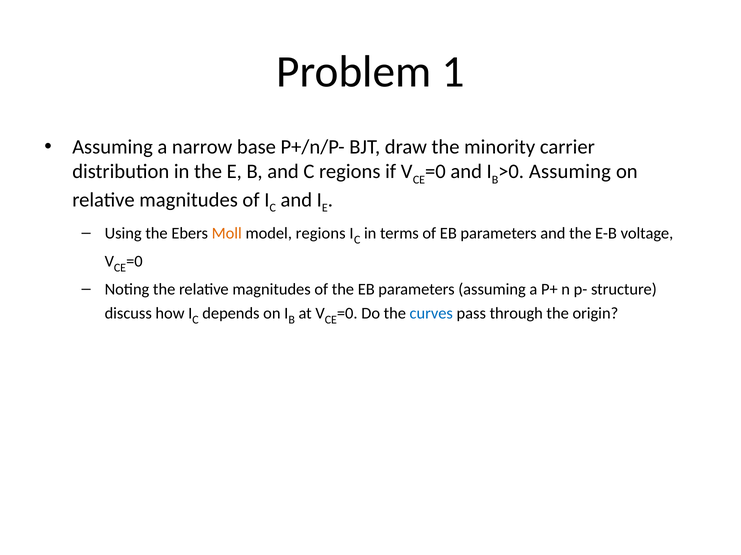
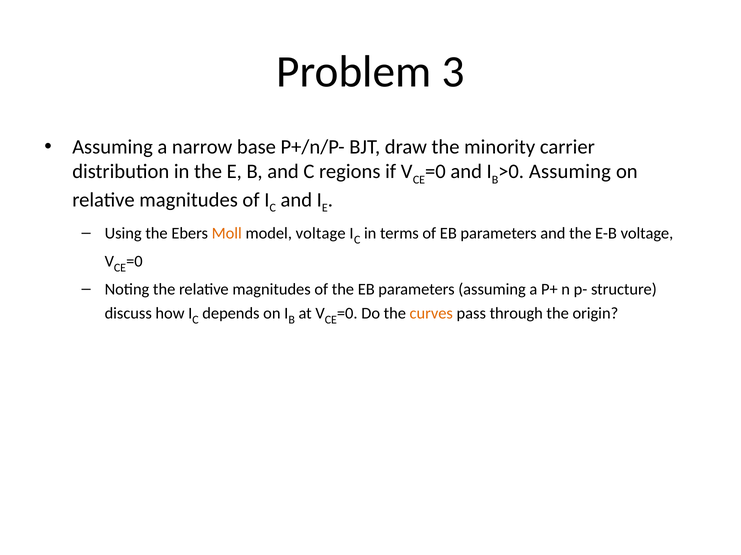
1: 1 -> 3
model regions: regions -> voltage
curves colour: blue -> orange
